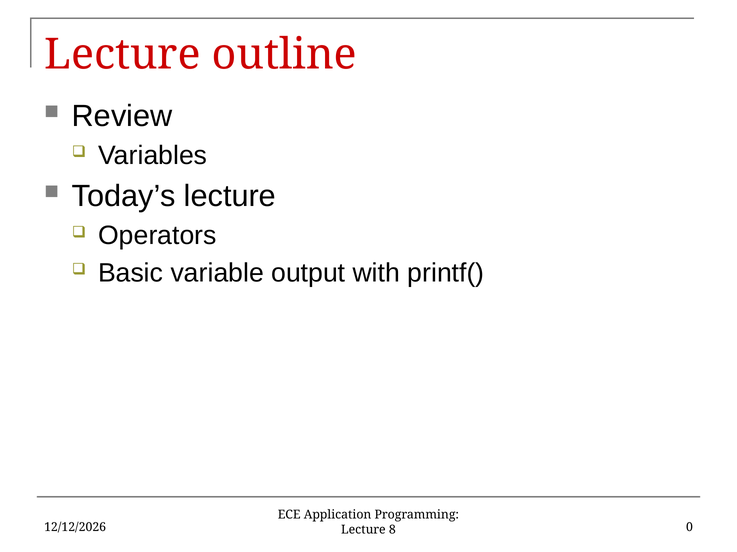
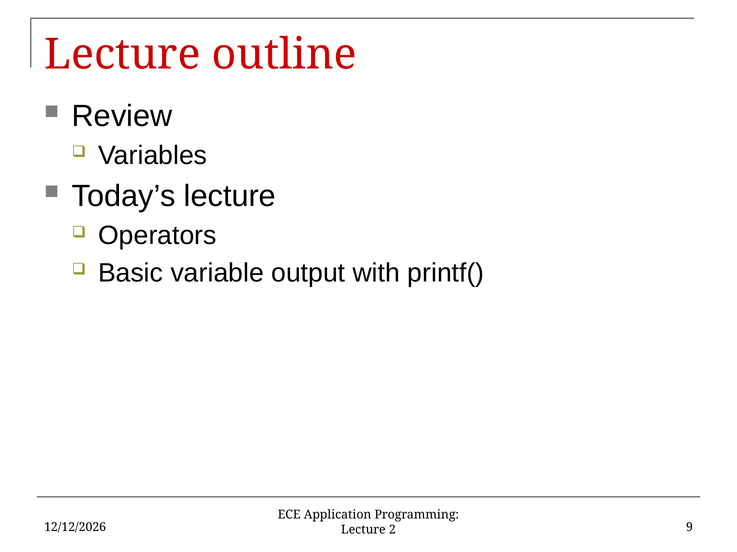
0: 0 -> 9
8: 8 -> 2
